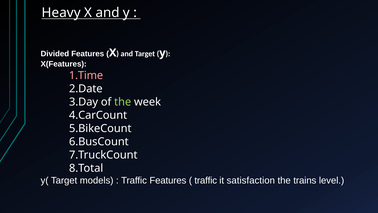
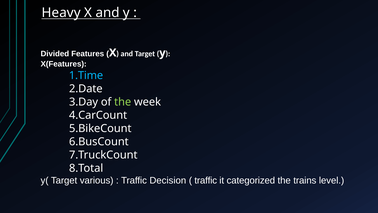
1.Time colour: pink -> light blue
models: models -> various
Traffic Features: Features -> Decision
satisfaction: satisfaction -> categorized
